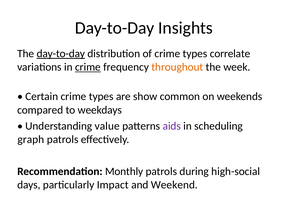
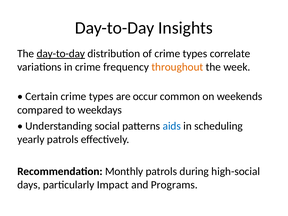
crime at (88, 67) underline: present -> none
show: show -> occur
value: value -> social
aids colour: purple -> blue
graph: graph -> yearly
Weekend: Weekend -> Programs
